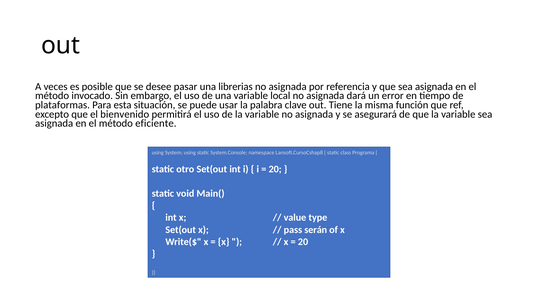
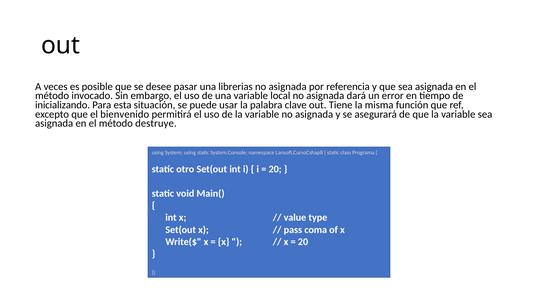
plataformas: plataformas -> inicializando
eficiente: eficiente -> destruye
serán: serán -> coma
